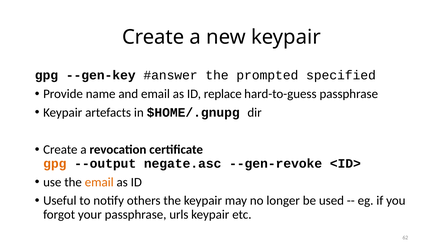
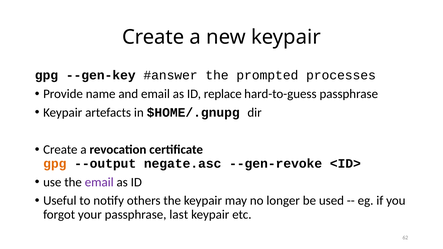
specified: specified -> processes
email at (99, 182) colour: orange -> purple
urls: urls -> last
